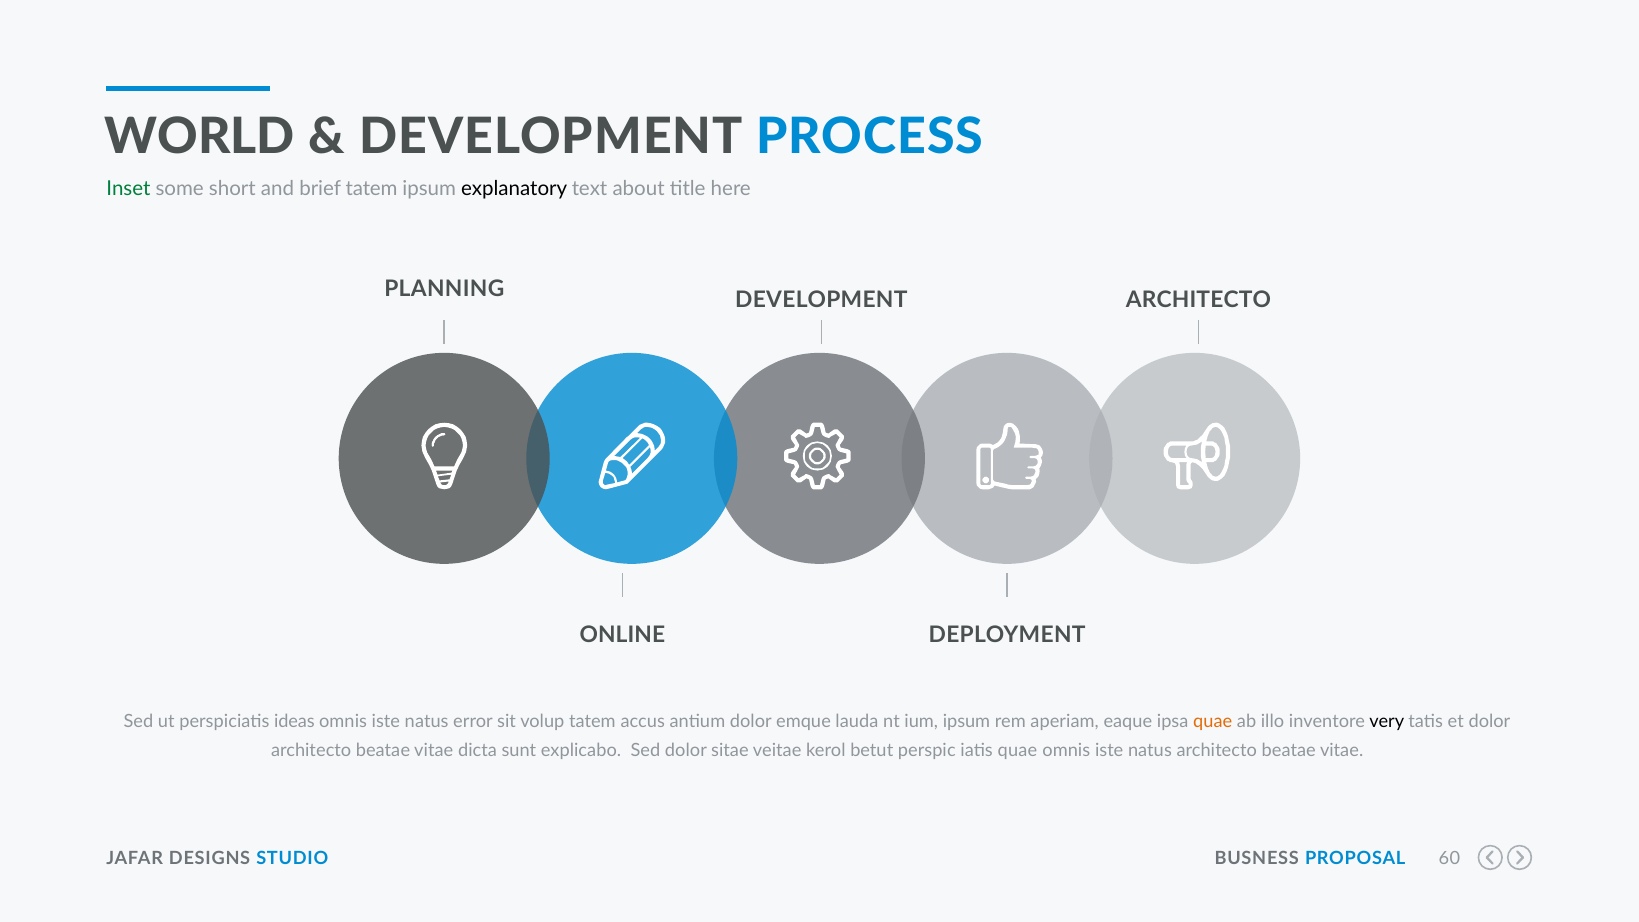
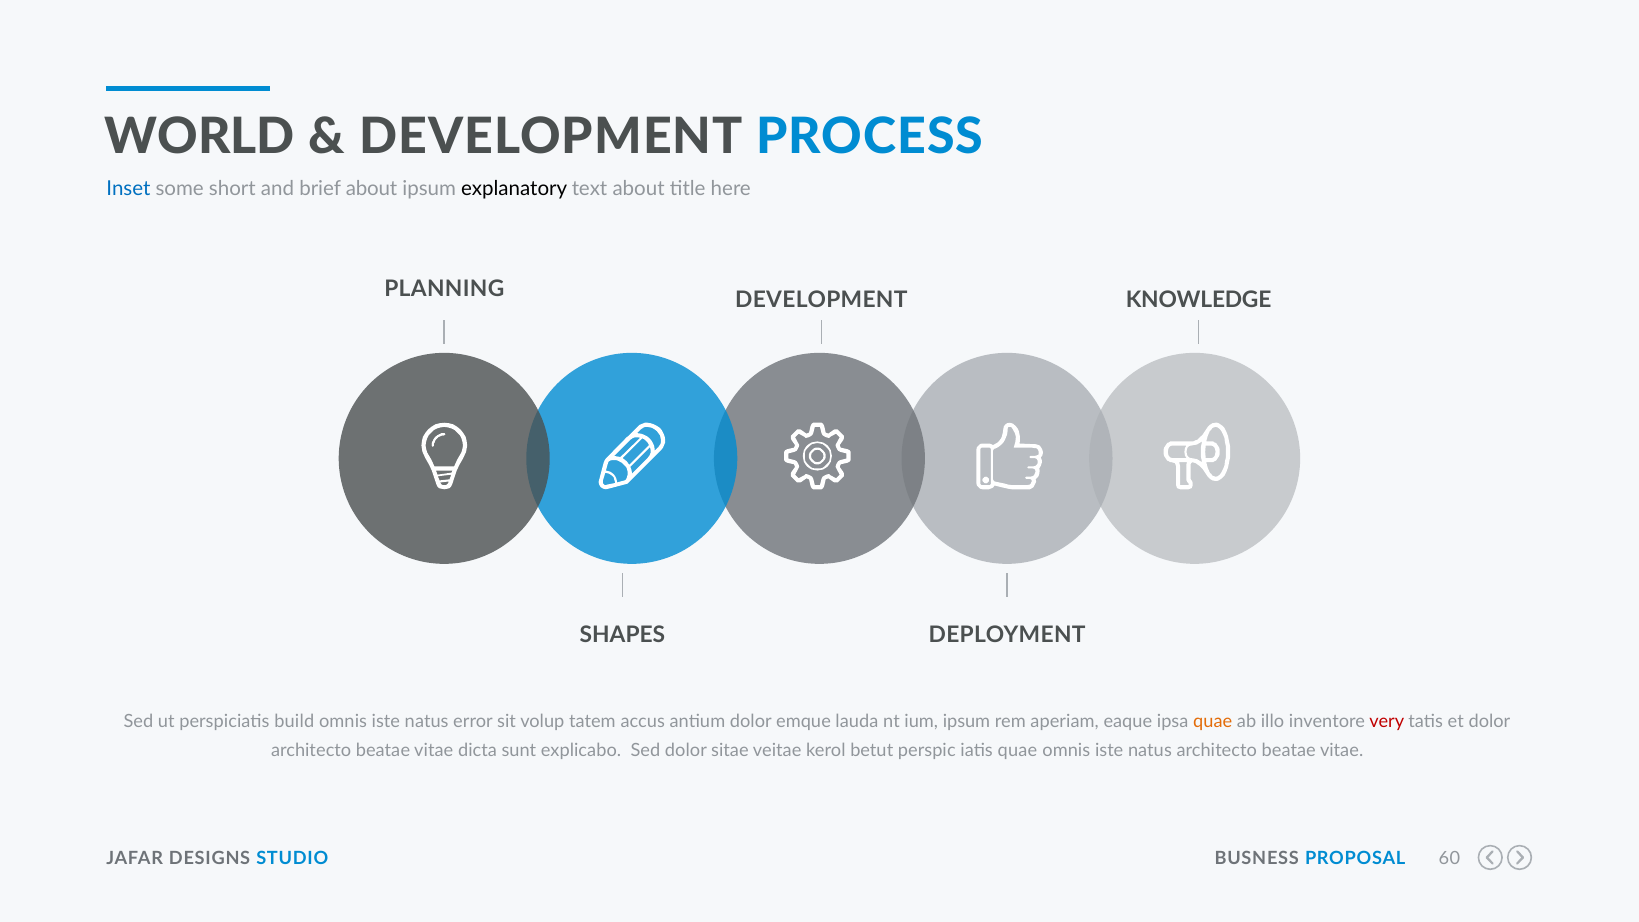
Inset colour: green -> blue
brief tatem: tatem -> about
DEVELOPMENT ARCHITECTO: ARCHITECTO -> KNOWLEDGE
ONLINE: ONLINE -> SHAPES
ideas: ideas -> build
very colour: black -> red
